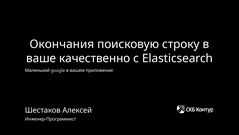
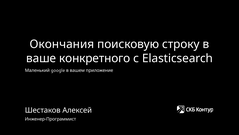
качественно: качественно -> конкретного
